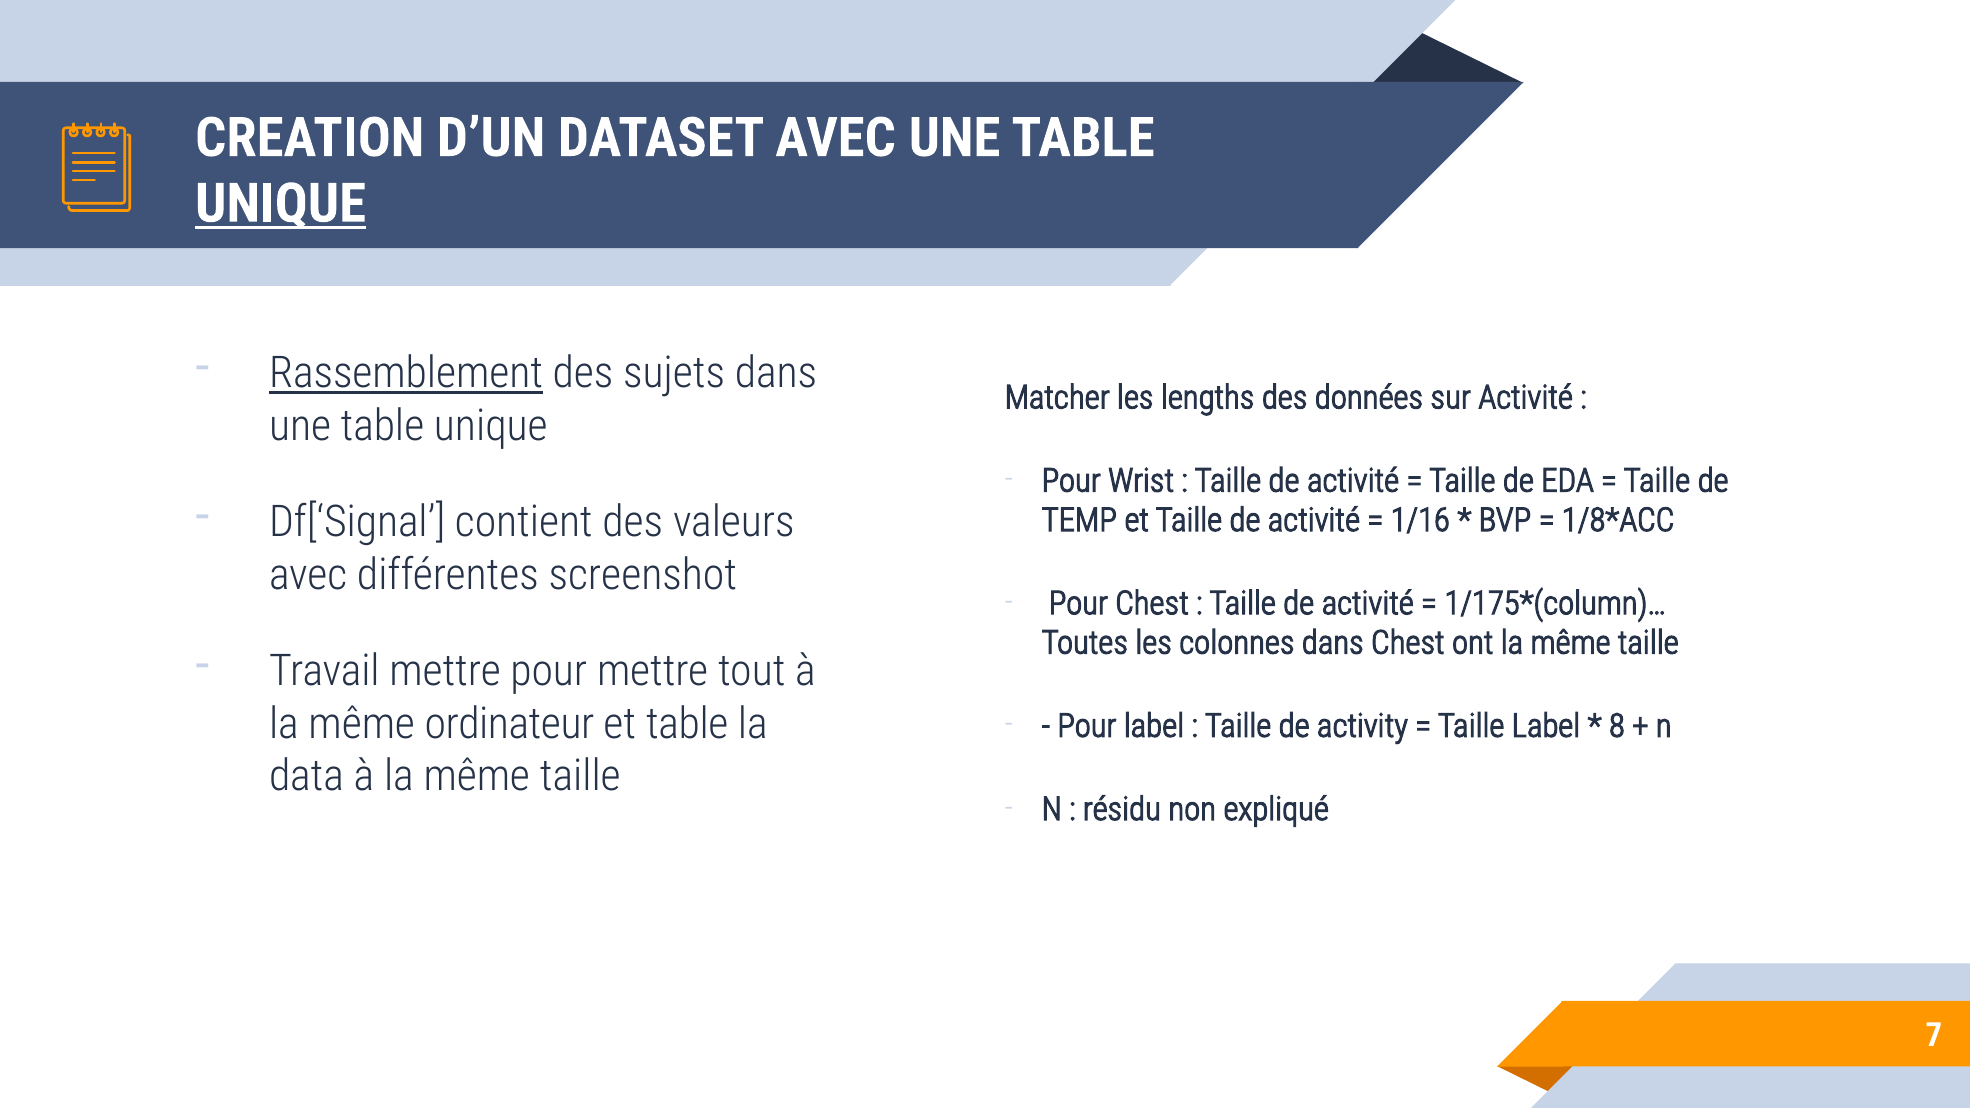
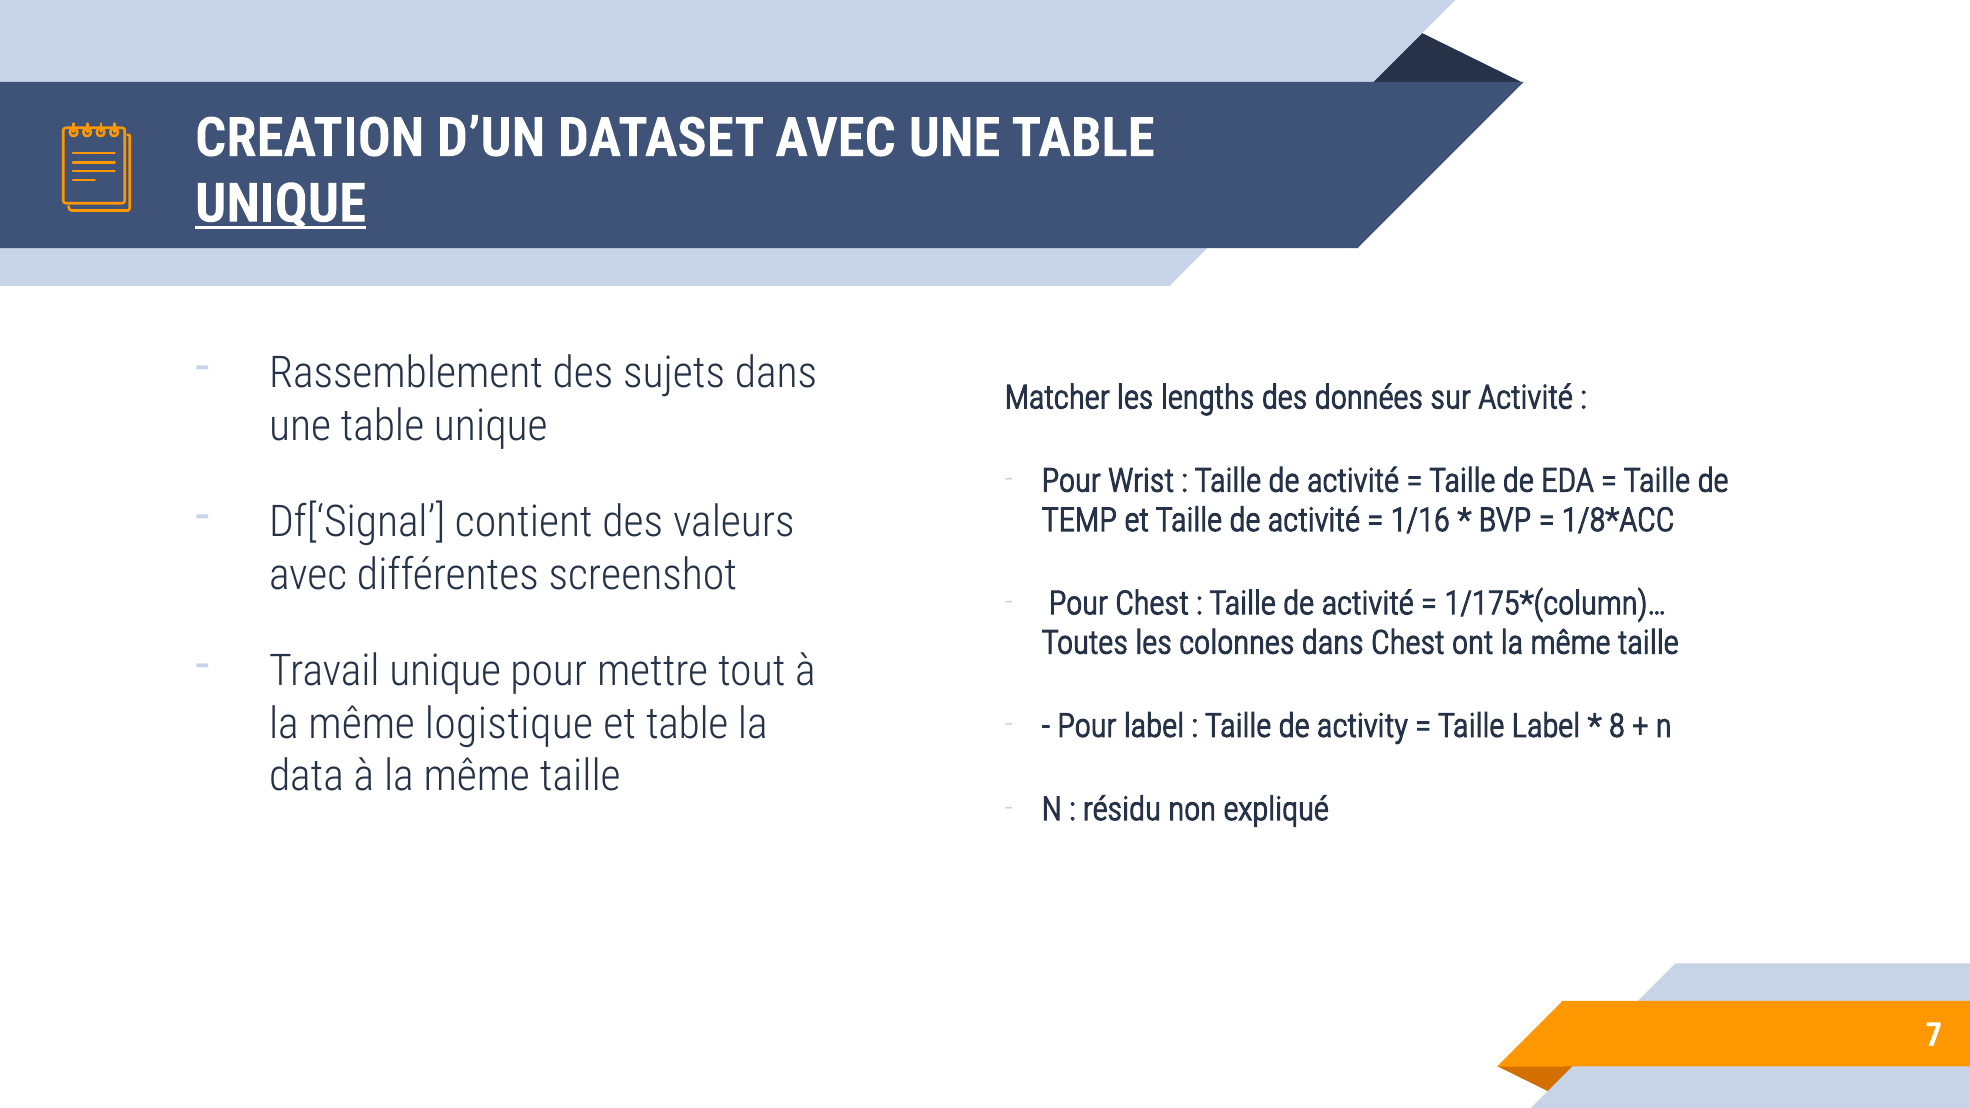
Rassemblement underline: present -> none
Travail mettre: mettre -> unique
ordinateur: ordinateur -> logistique
